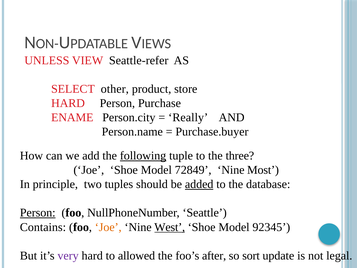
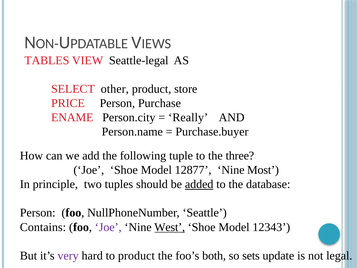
UNLESS: UNLESS -> TABLES
Seattle-refer: Seattle-refer -> Seattle-legal
HARD at (68, 103): HARD -> PRICE
following underline: present -> none
72849: 72849 -> 12877
Person at (38, 213) underline: present -> none
Joe at (108, 227) colour: orange -> purple
92345: 92345 -> 12343
to allowed: allowed -> product
after: after -> both
sort: sort -> sets
